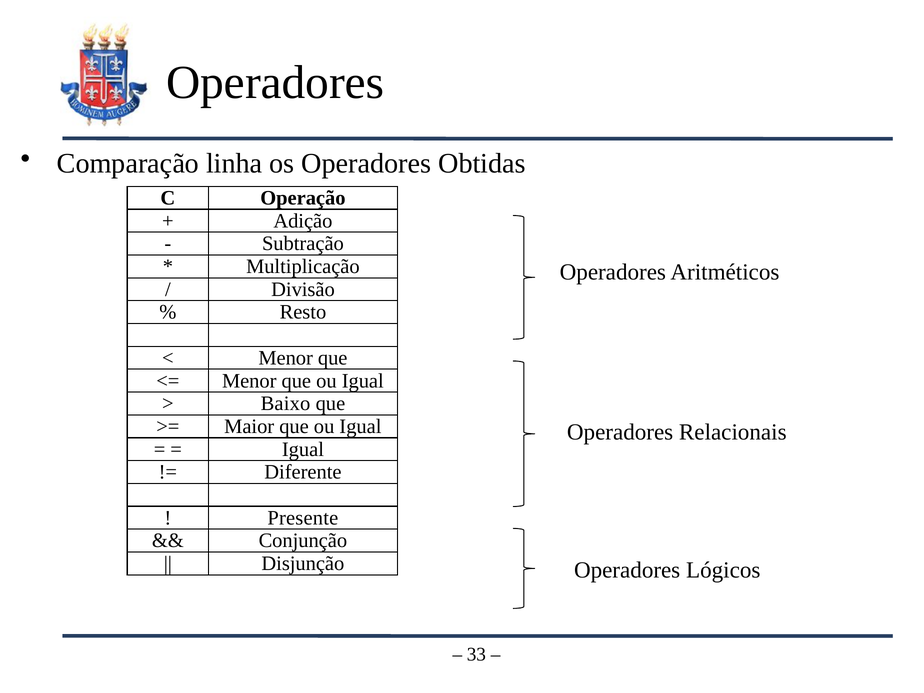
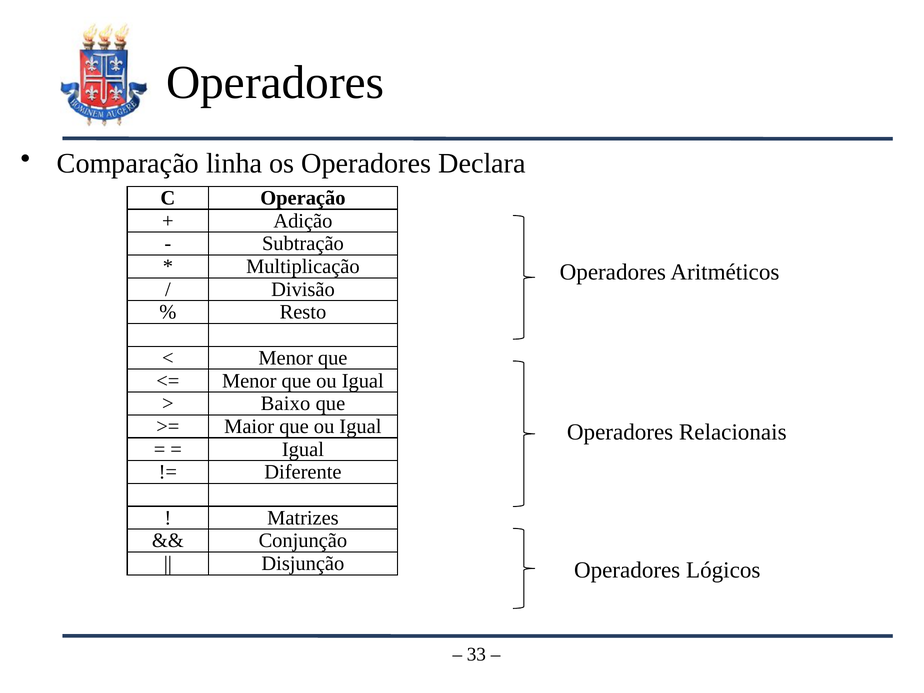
Obtidas: Obtidas -> Declara
Presente: Presente -> Matrizes
